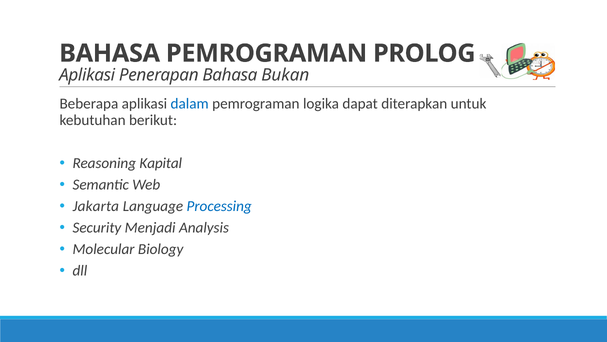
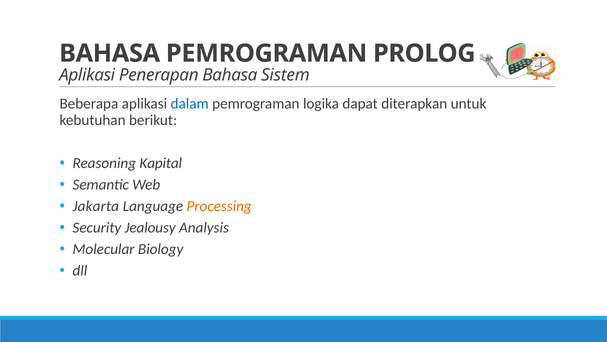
Bukan: Bukan -> Sistem
Processing colour: blue -> orange
Menjadi: Menjadi -> Jealousy
